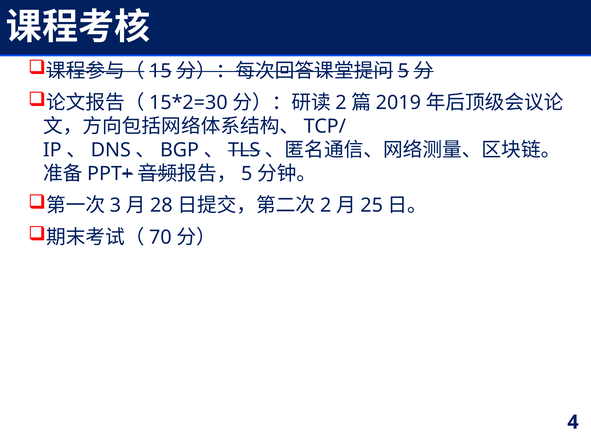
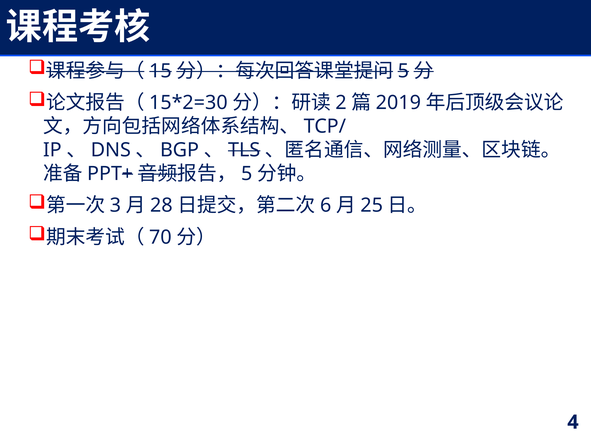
2 at (326, 206): 2 -> 6
